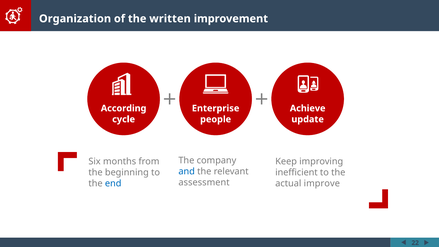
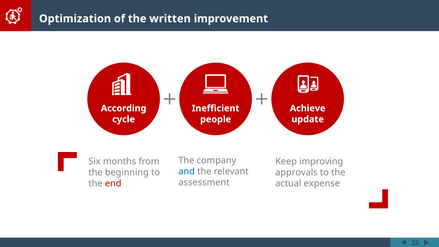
Organization: Organization -> Optimization
Enterprise: Enterprise -> Inefficient
inefficient: inefficient -> approvals
end colour: blue -> red
improve: improve -> expense
